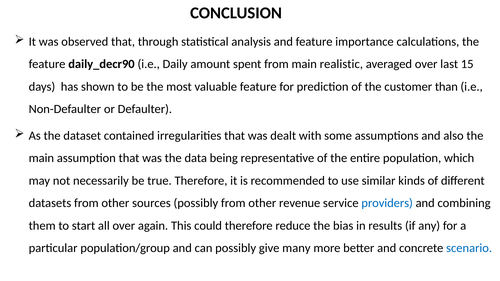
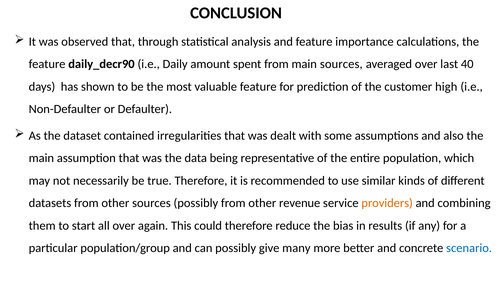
main realistic: realistic -> sources
15: 15 -> 40
than: than -> high
providers colour: blue -> orange
